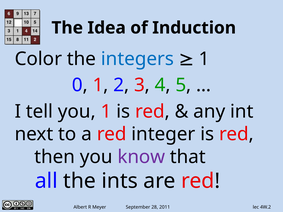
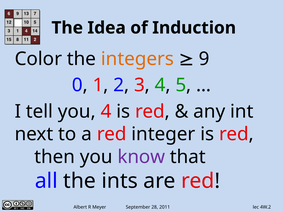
integers colour: blue -> orange
1 at (204, 59): 1 -> 9
you 1: 1 -> 4
